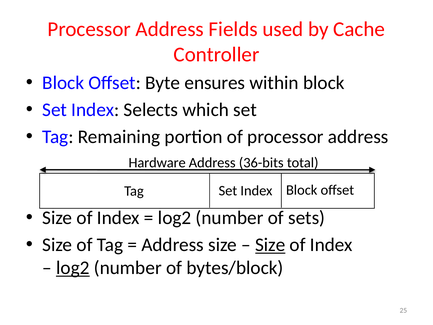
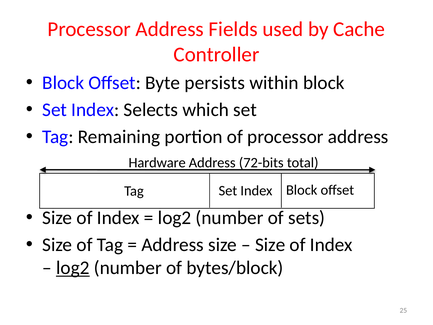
ensures: ensures -> persists
36-bits: 36-bits -> 72-bits
Size at (270, 245) underline: present -> none
